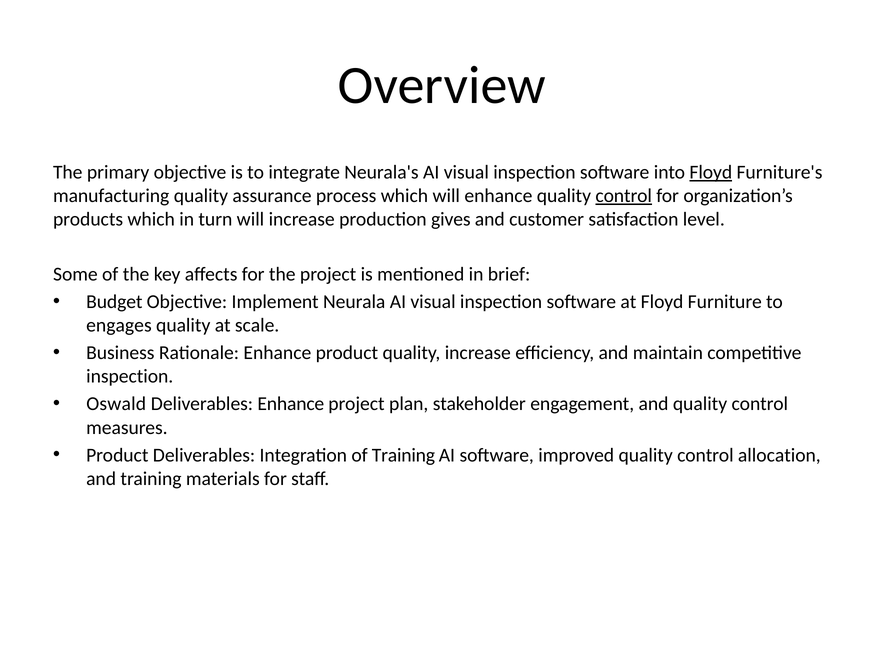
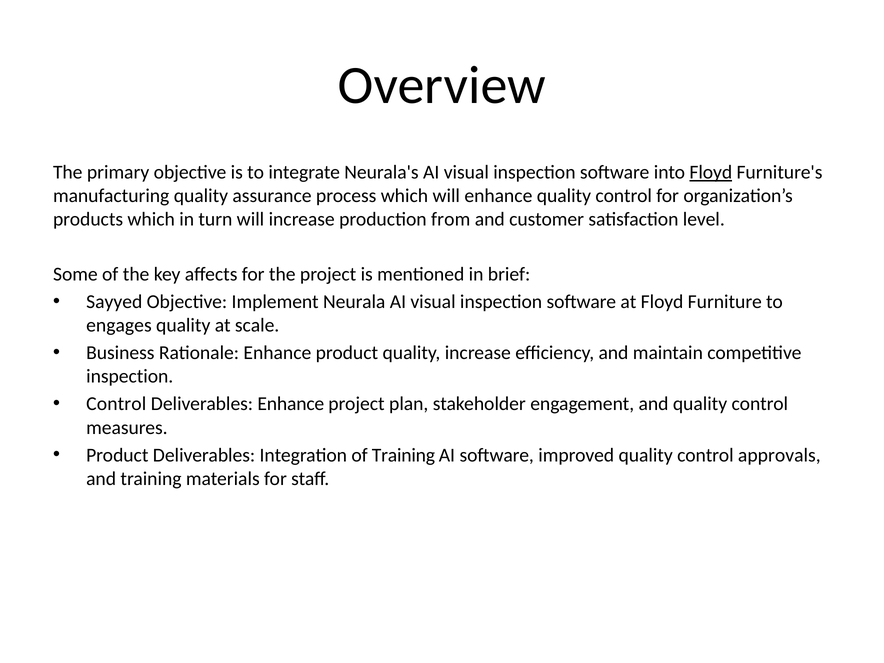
control at (624, 196) underline: present -> none
gives: gives -> from
Budget: Budget -> Sayyed
Oswald at (116, 404): Oswald -> Control
allocation: allocation -> approvals
